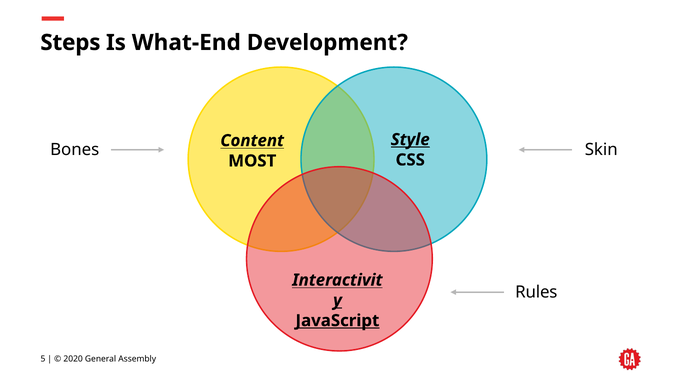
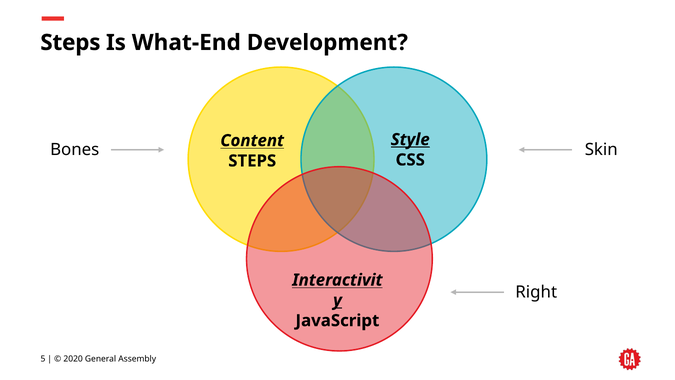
MOST at (252, 161): MOST -> STEPS
Rules: Rules -> Right
JavaScript underline: present -> none
